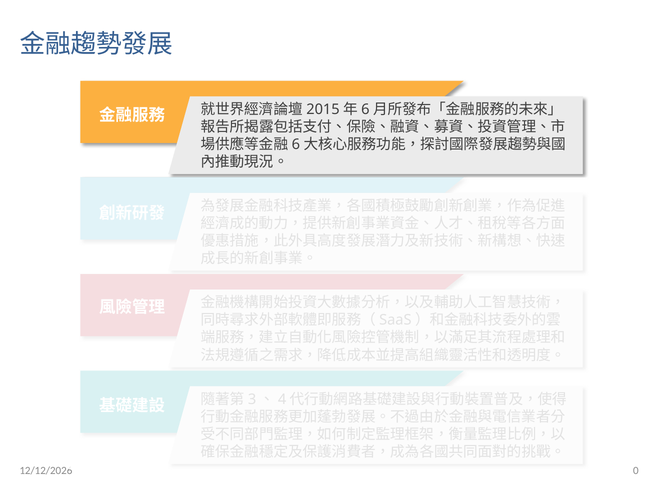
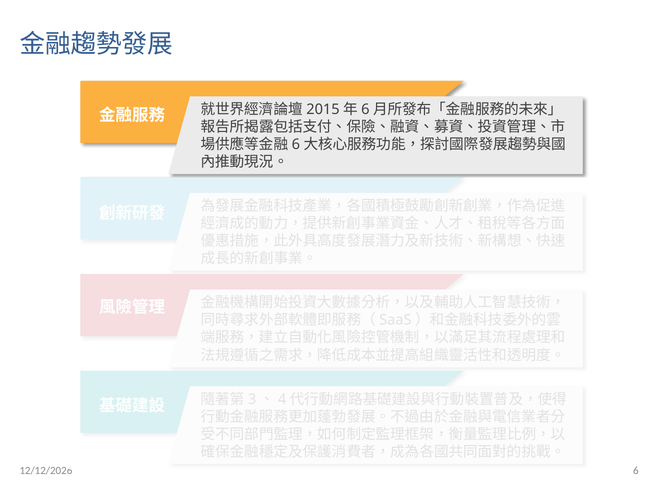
0: 0 -> 6
